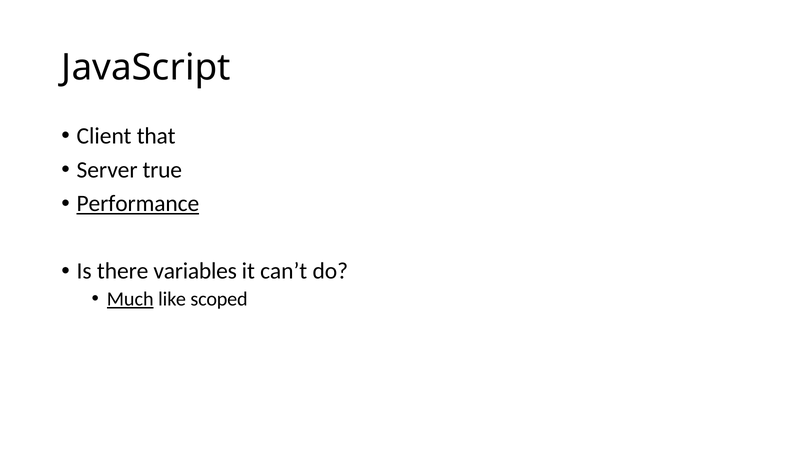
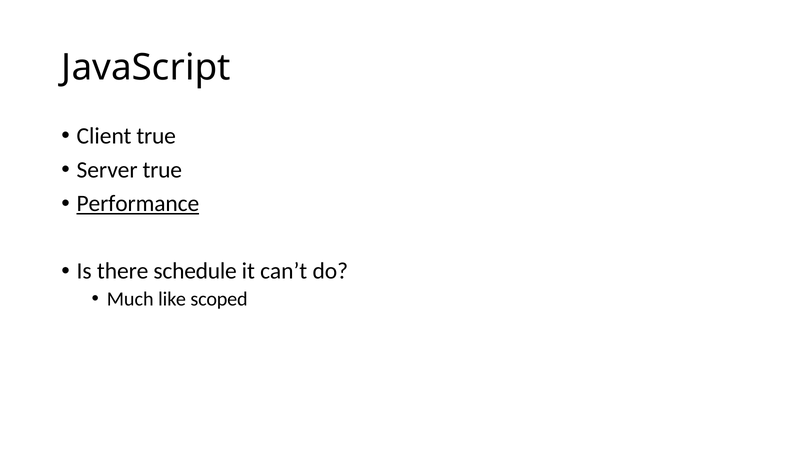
Client that: that -> true
variables: variables -> schedule
Much underline: present -> none
